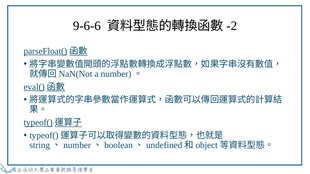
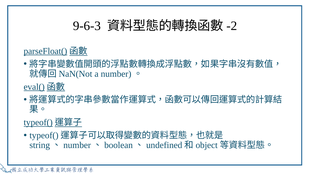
9-6-6: 9-6-6 -> 9-6-3
